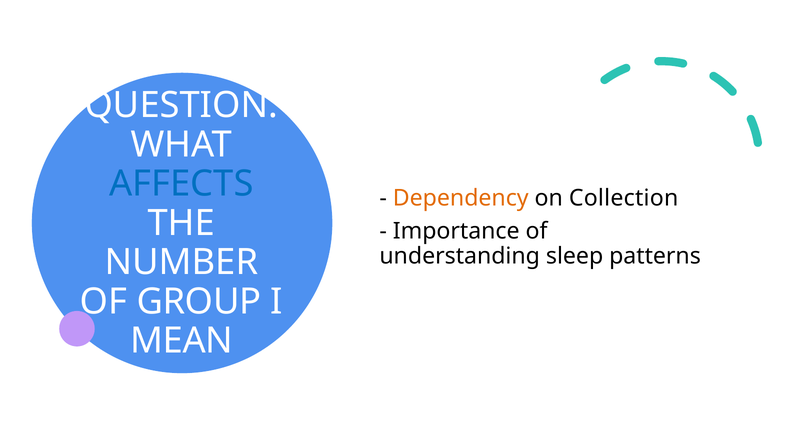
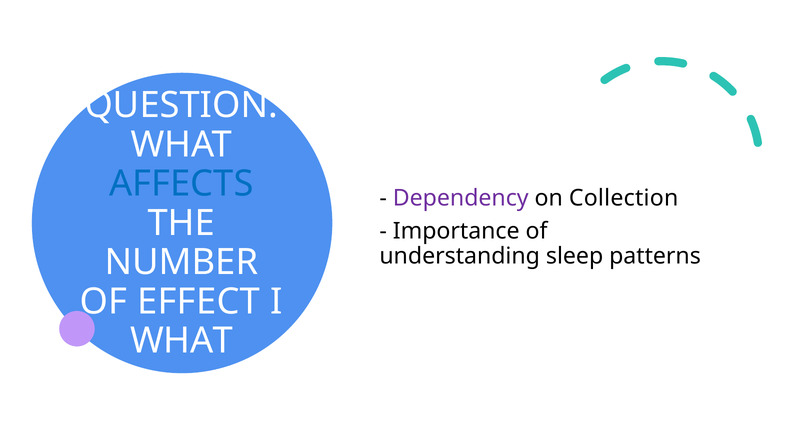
Dependency colour: orange -> purple
GROUP: GROUP -> EFFECT
MEAN at (182, 341): MEAN -> WHAT
